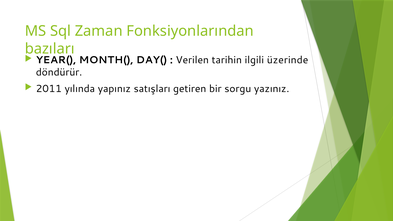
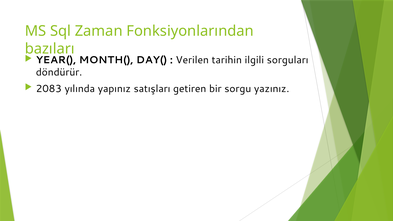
üzerinde: üzerinde -> sorguları
2011: 2011 -> 2083
